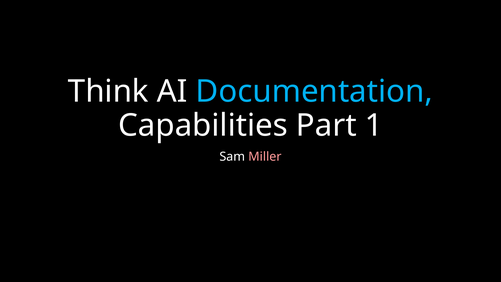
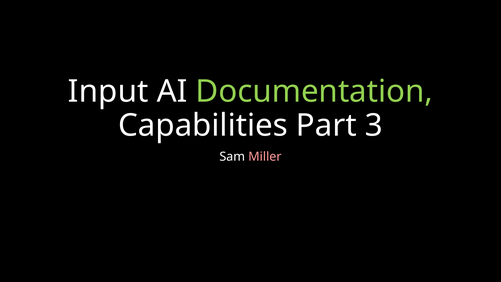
Think: Think -> Input
Documentation colour: light blue -> light green
1: 1 -> 3
